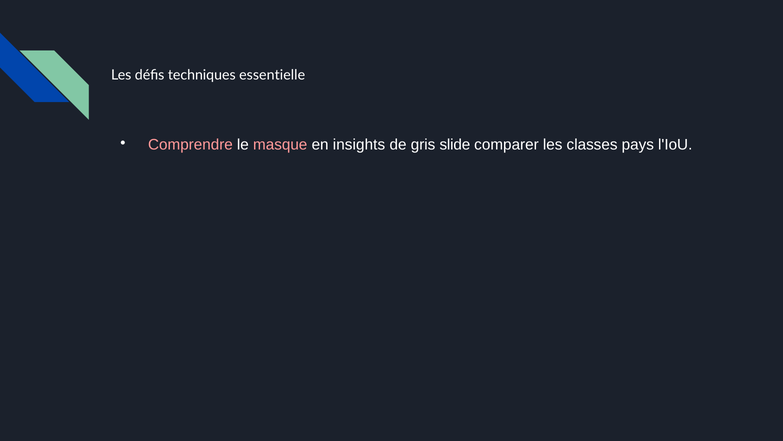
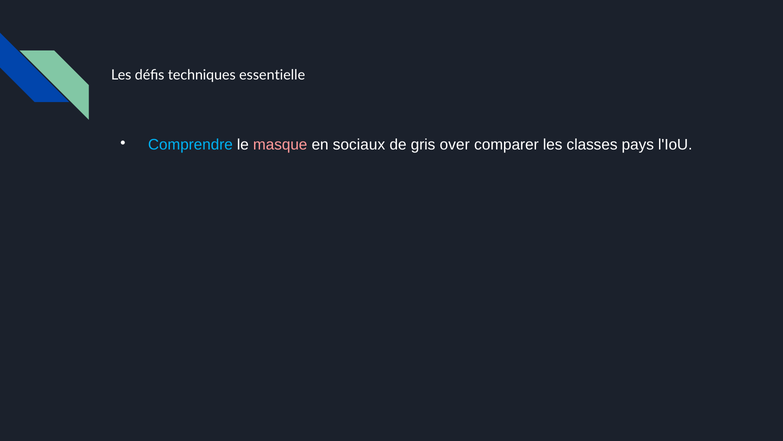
Comprendre colour: pink -> light blue
insights: insights -> sociaux
slide: slide -> over
